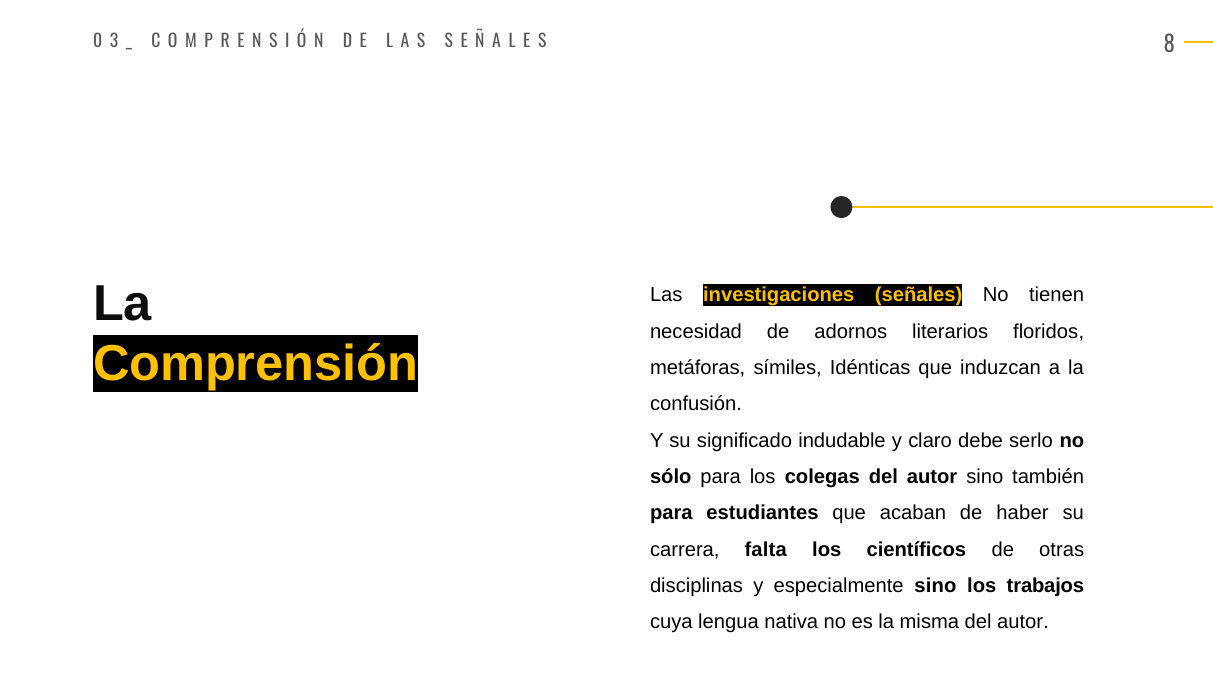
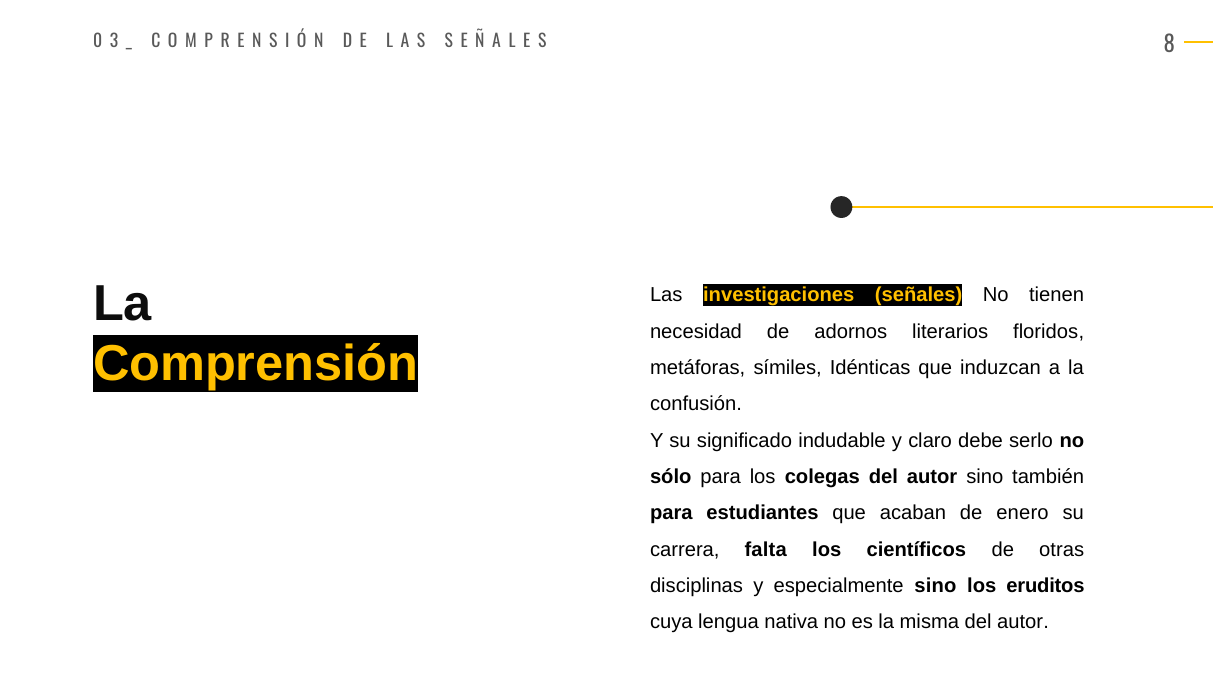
haber: haber -> enero
trabajos: trabajos -> eruditos
